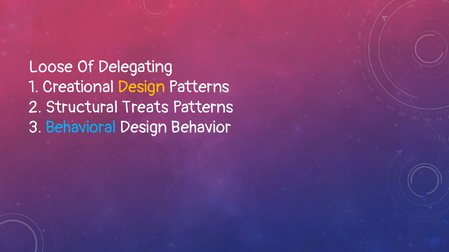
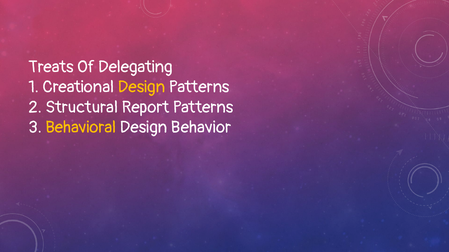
Loose: Loose -> Treats
Treats: Treats -> Report
Behavioral colour: light blue -> yellow
